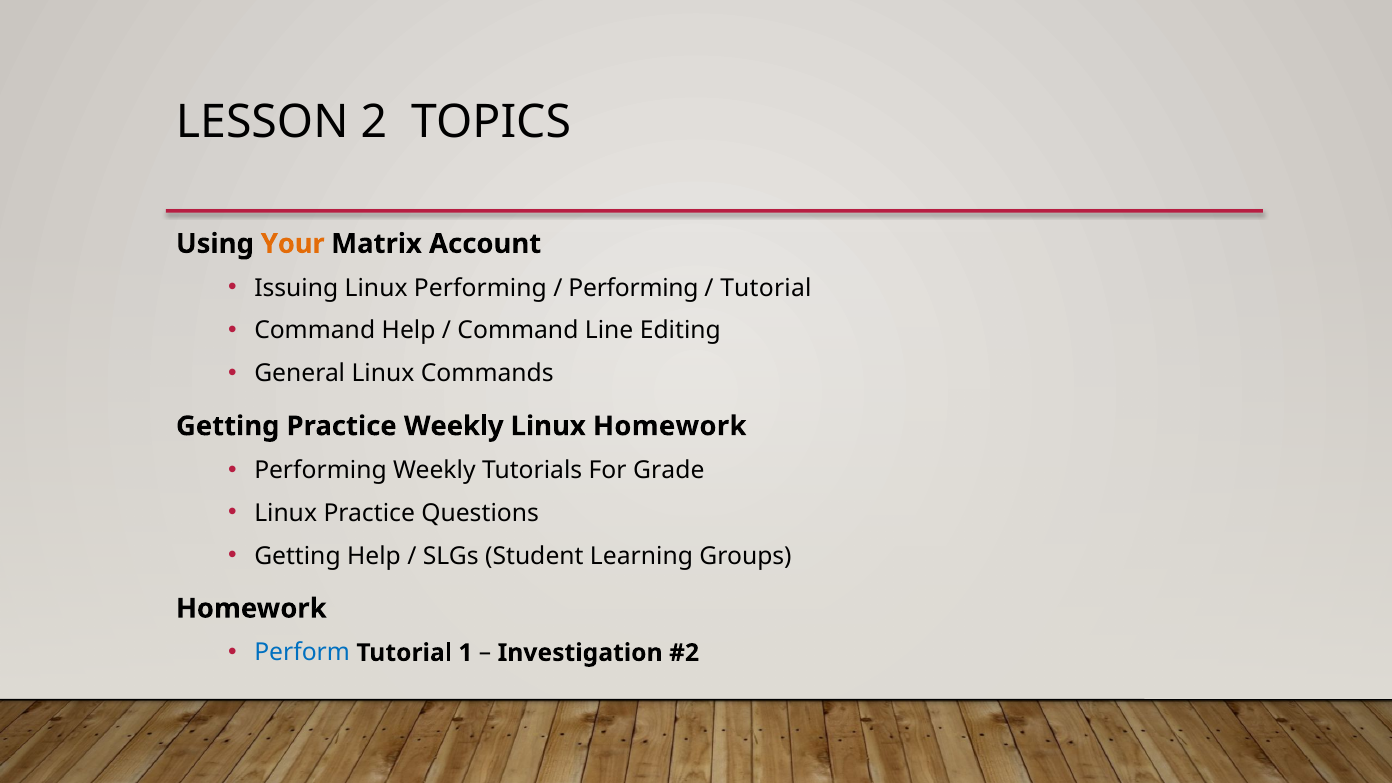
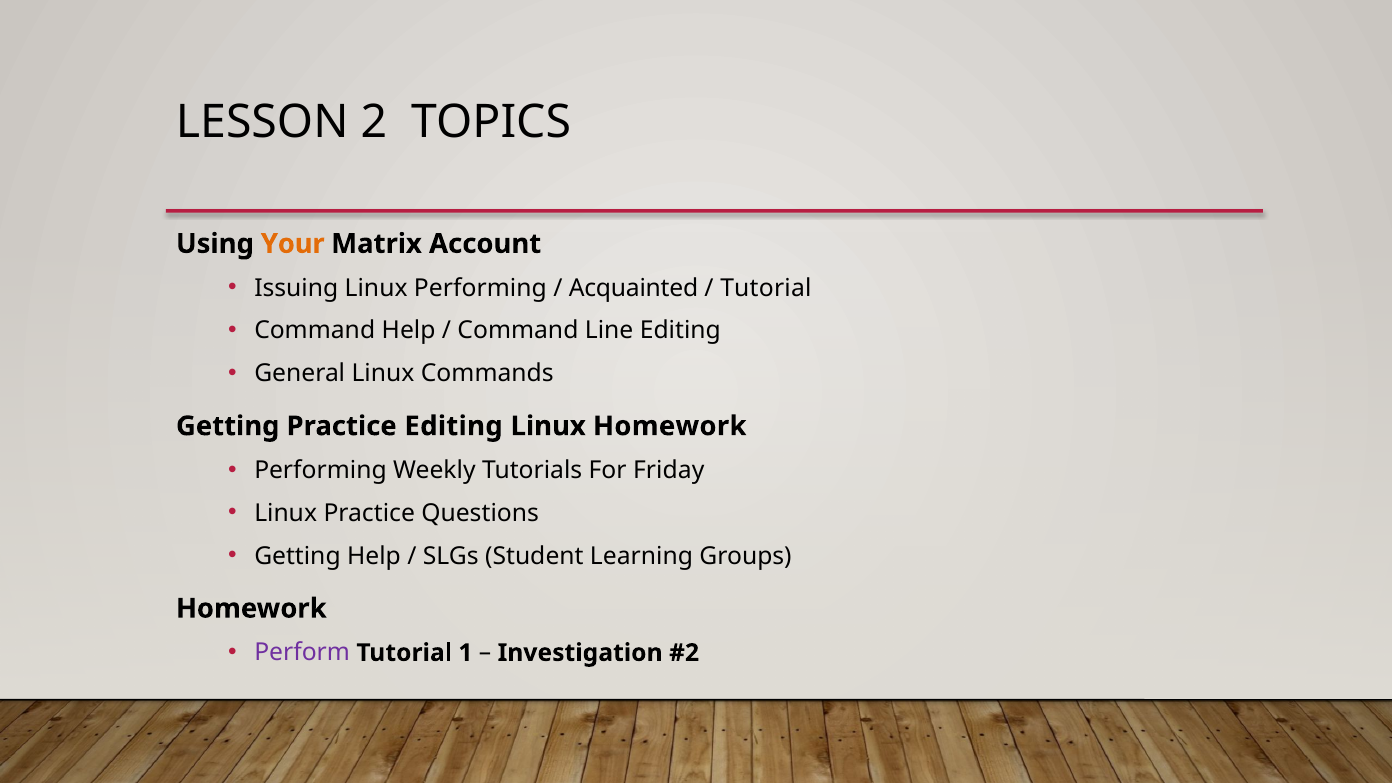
Performing at (634, 288): Performing -> Acquainted
Practice Weekly: Weekly -> Editing
Grade: Grade -> Friday
Perform colour: blue -> purple
